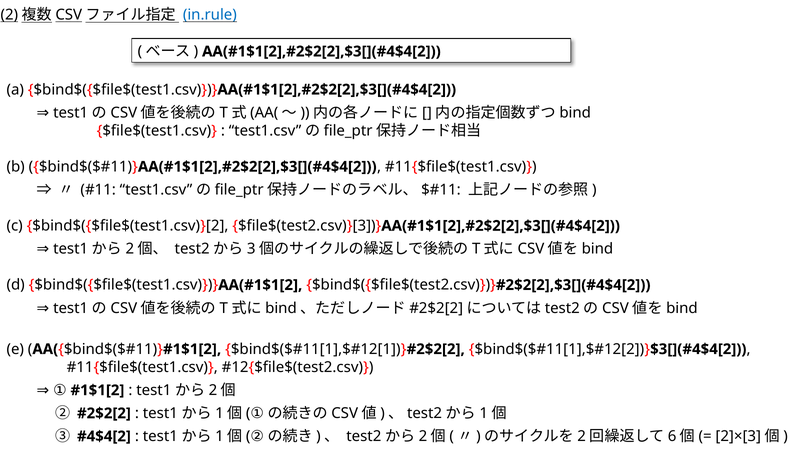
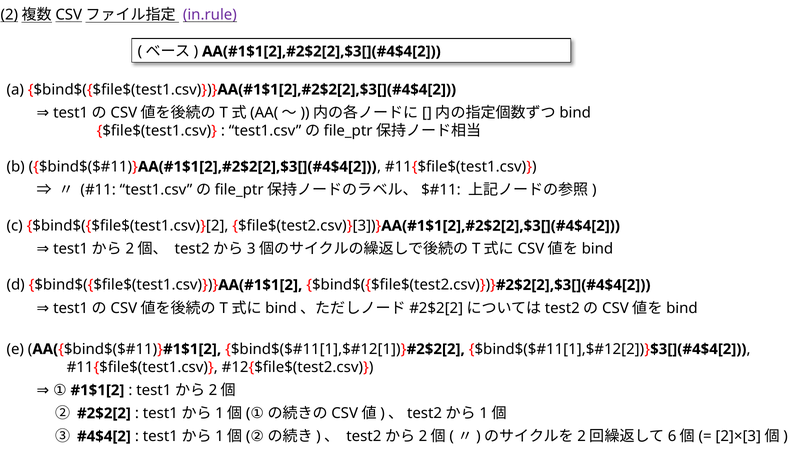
in.rule colour: blue -> purple
